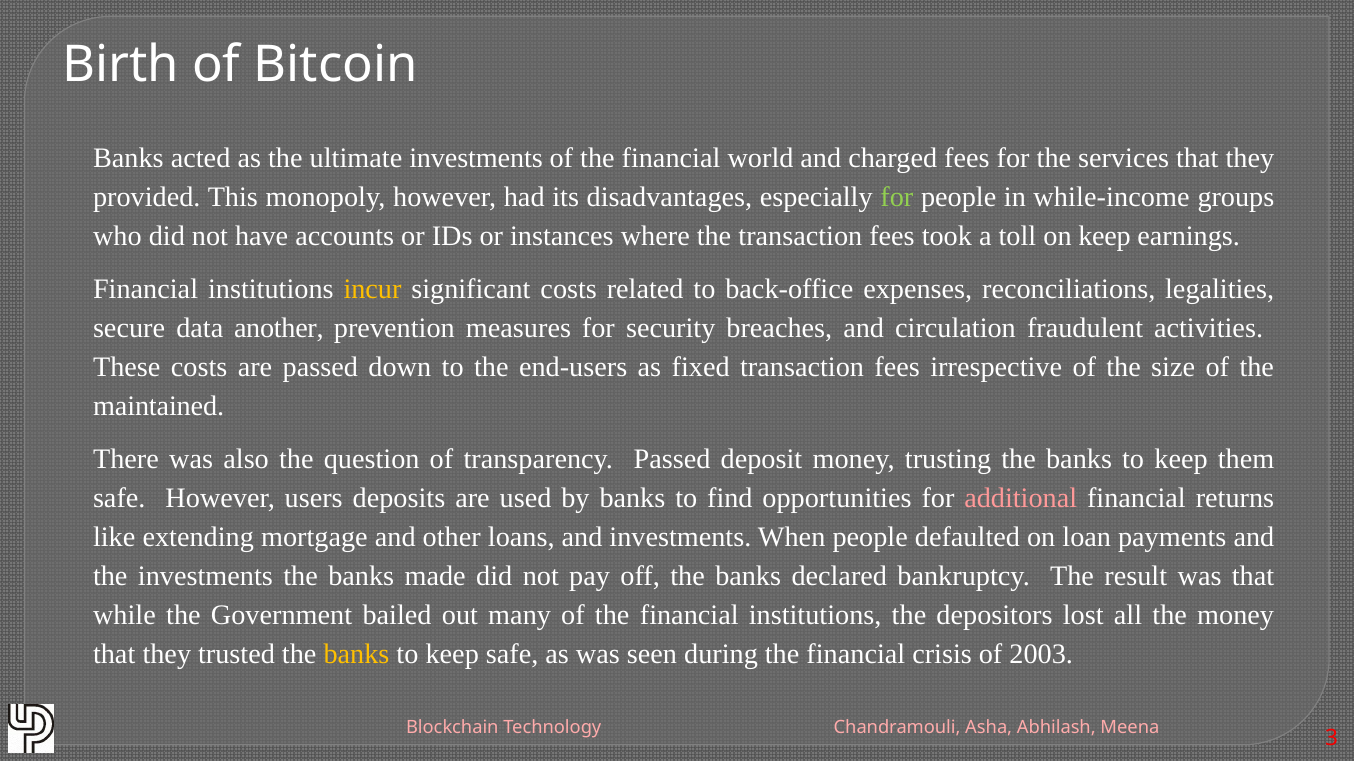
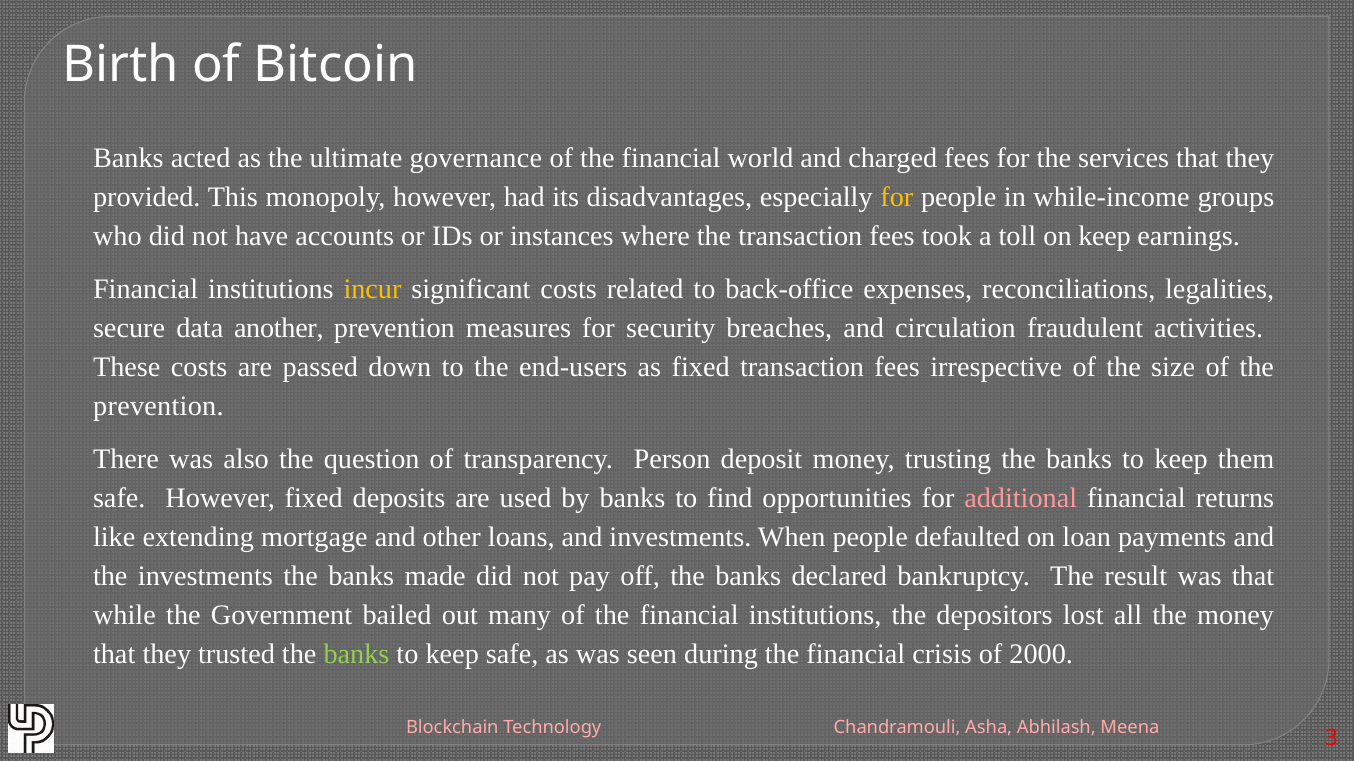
ultimate investments: investments -> governance
for at (897, 198) colour: light green -> yellow
maintained at (159, 407): maintained -> prevention
transparency Passed: Passed -> Person
However users: users -> fixed
banks at (357, 654) colour: yellow -> light green
2003: 2003 -> 2000
